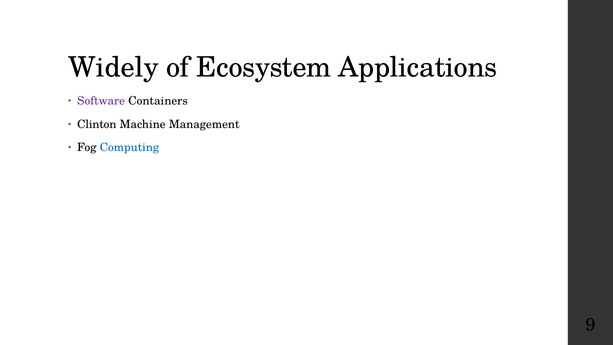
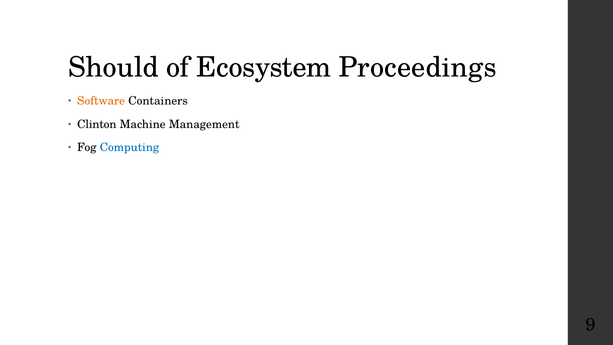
Widely: Widely -> Should
Applications: Applications -> Proceedings
Software colour: purple -> orange
